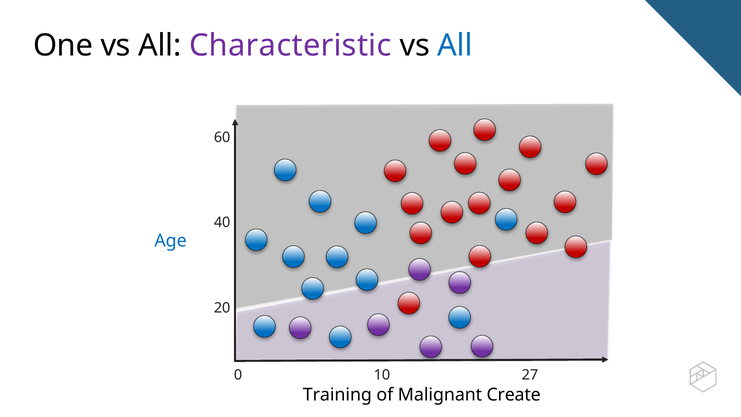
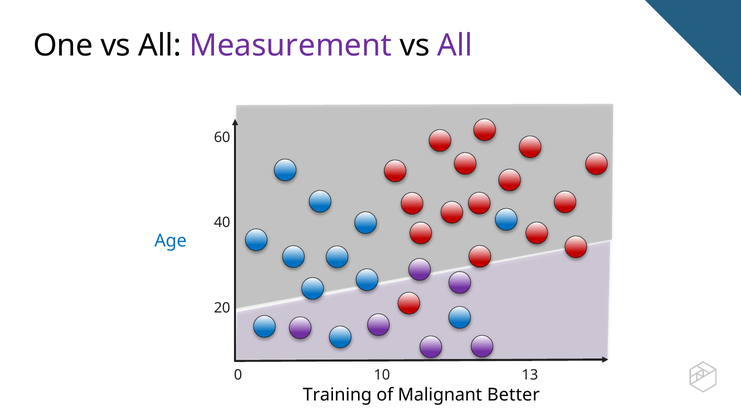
Characteristic: Characteristic -> Measurement
All at (455, 46) colour: blue -> purple
27: 27 -> 13
Create: Create -> Better
